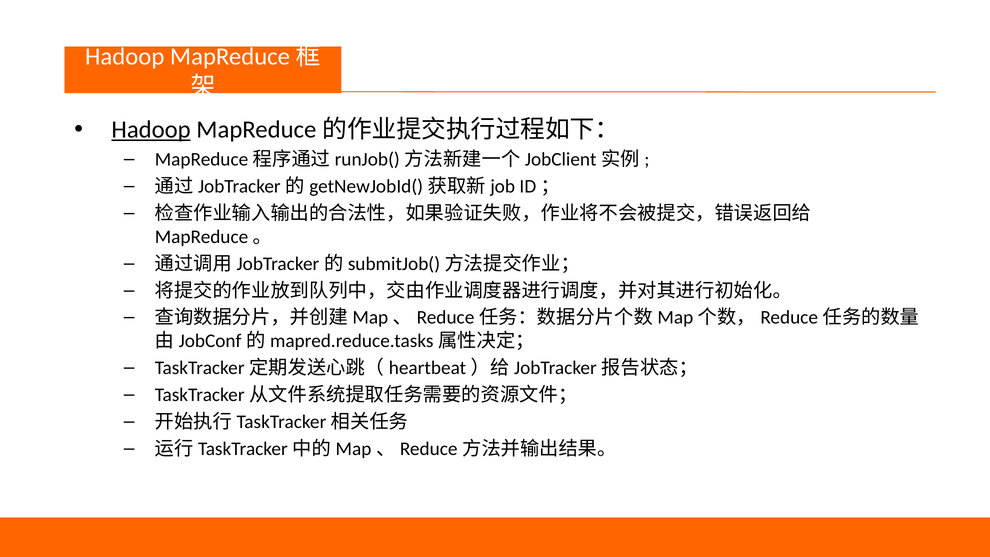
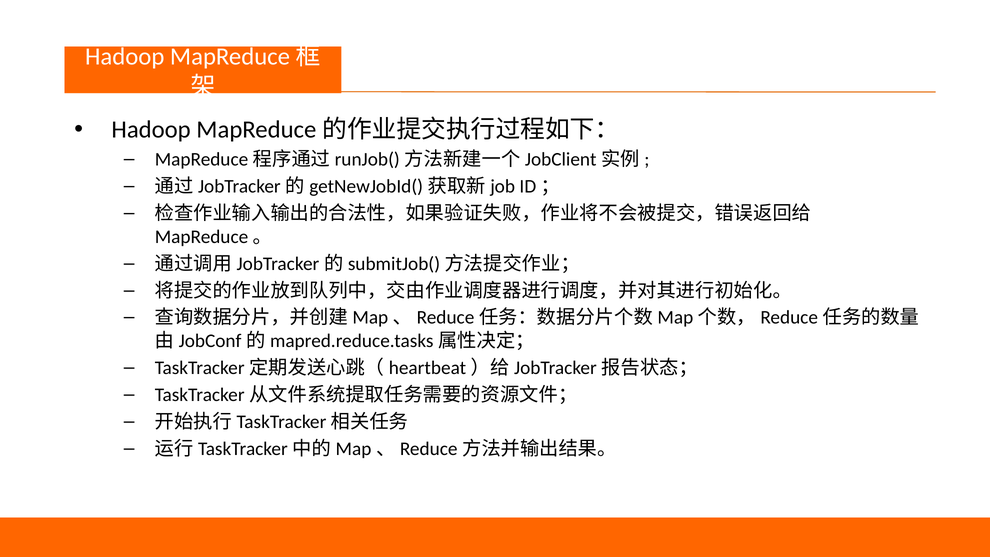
Hadoop at (151, 130) underline: present -> none
